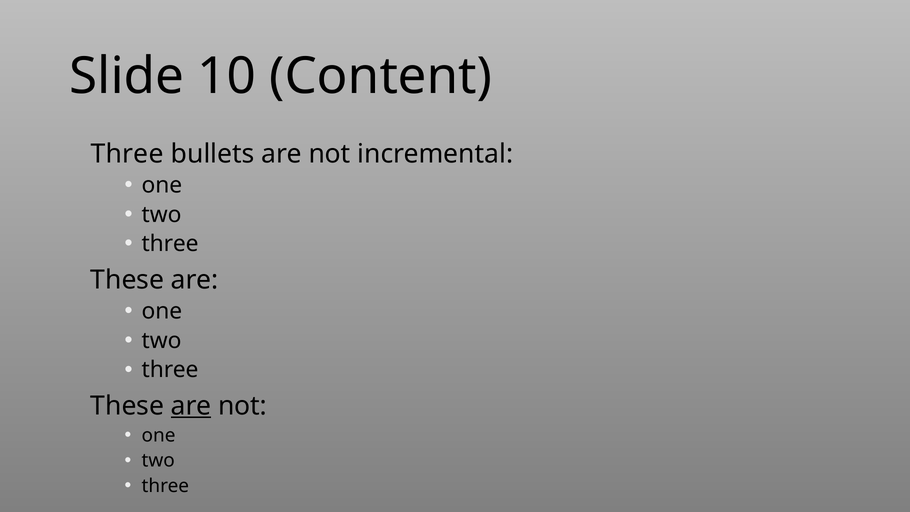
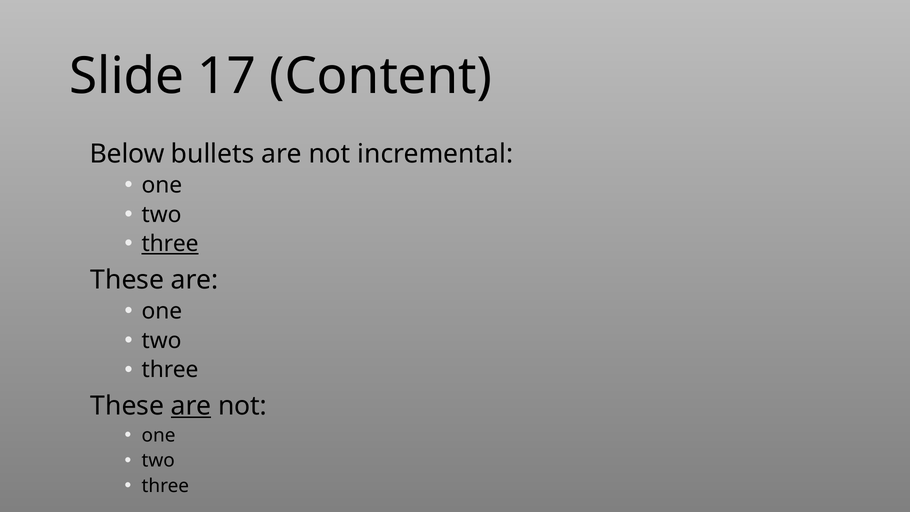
10: 10 -> 17
Three at (127, 154): Three -> Below
three at (170, 244) underline: none -> present
